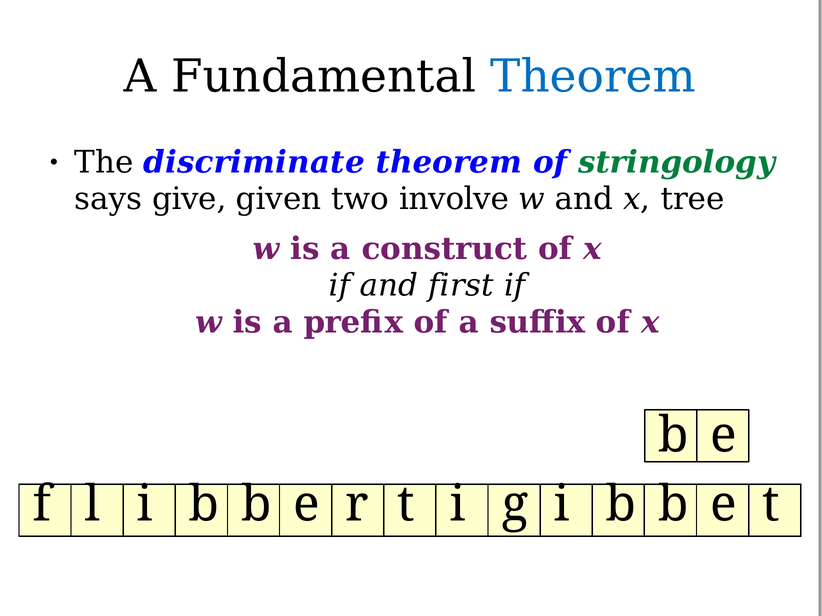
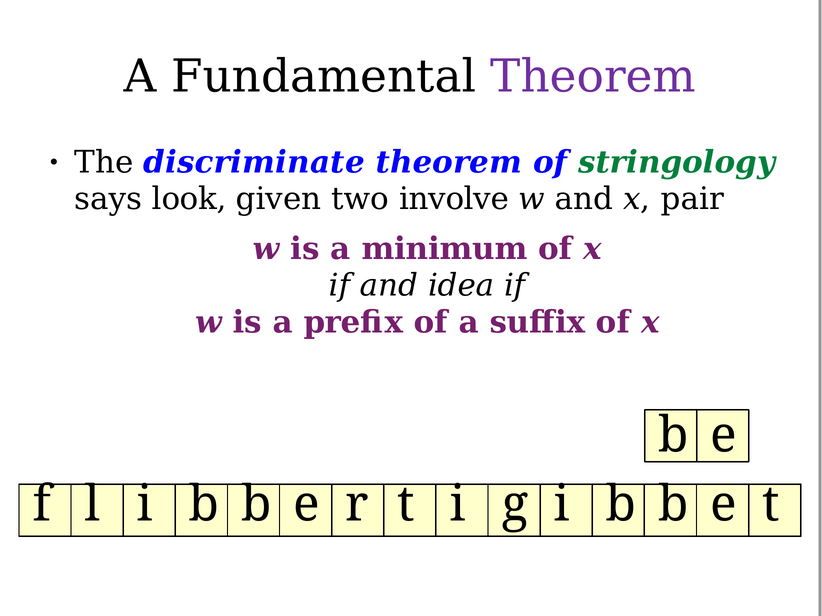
Theorem at (593, 77) colour: blue -> purple
give: give -> look
tree: tree -> pair
construct: construct -> minimum
first: first -> idea
